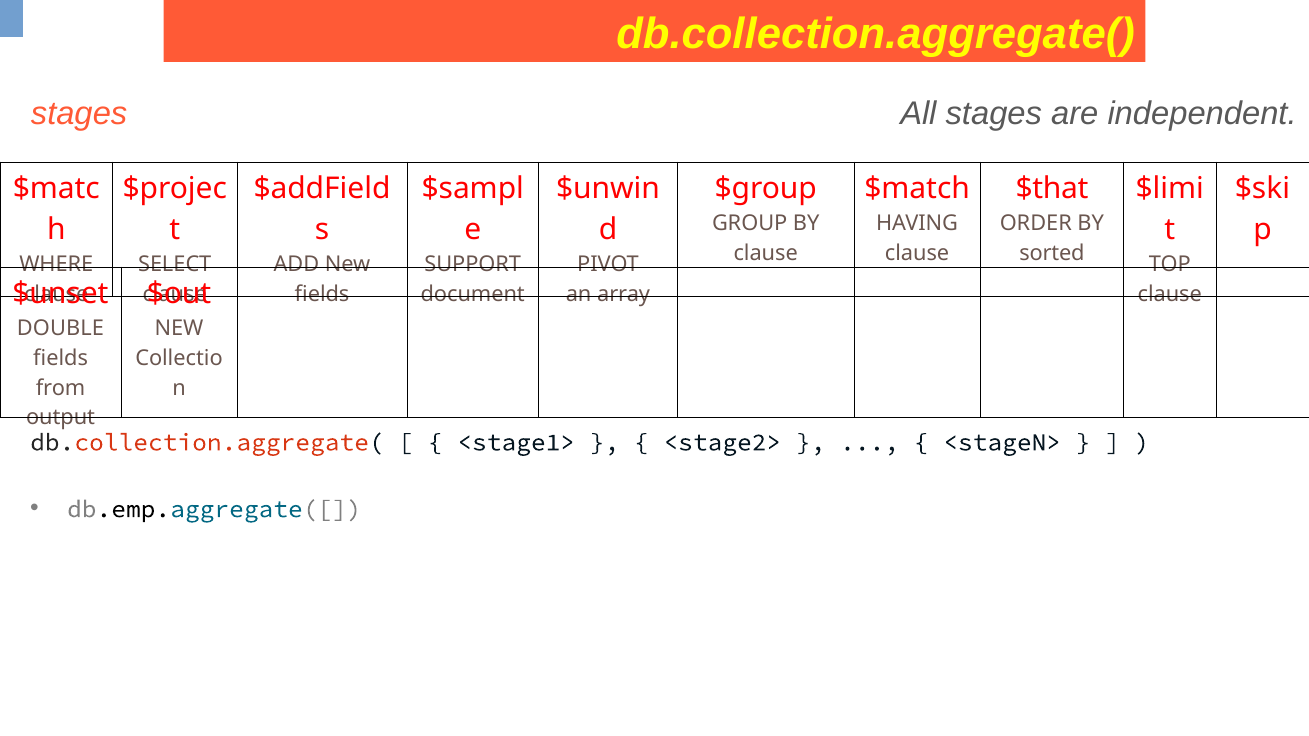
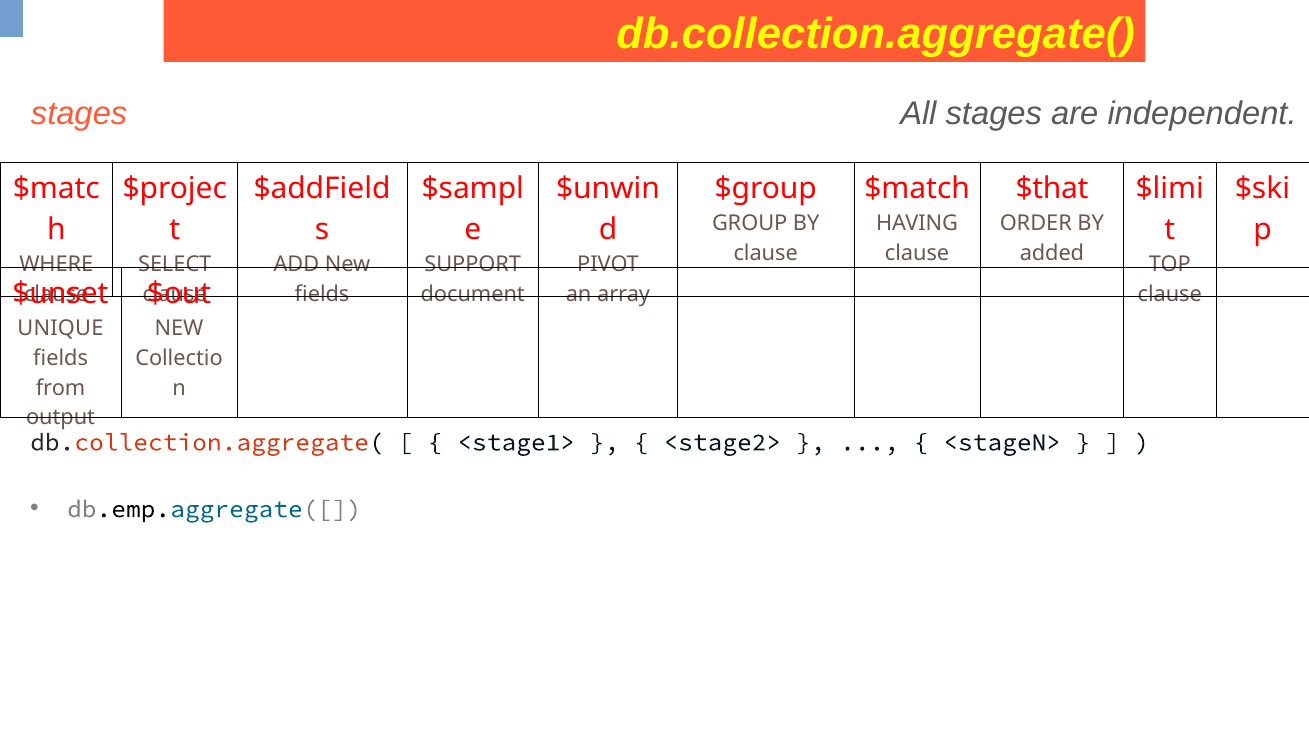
sorted: sorted -> added
DOUBLE: DOUBLE -> UNIQUE
